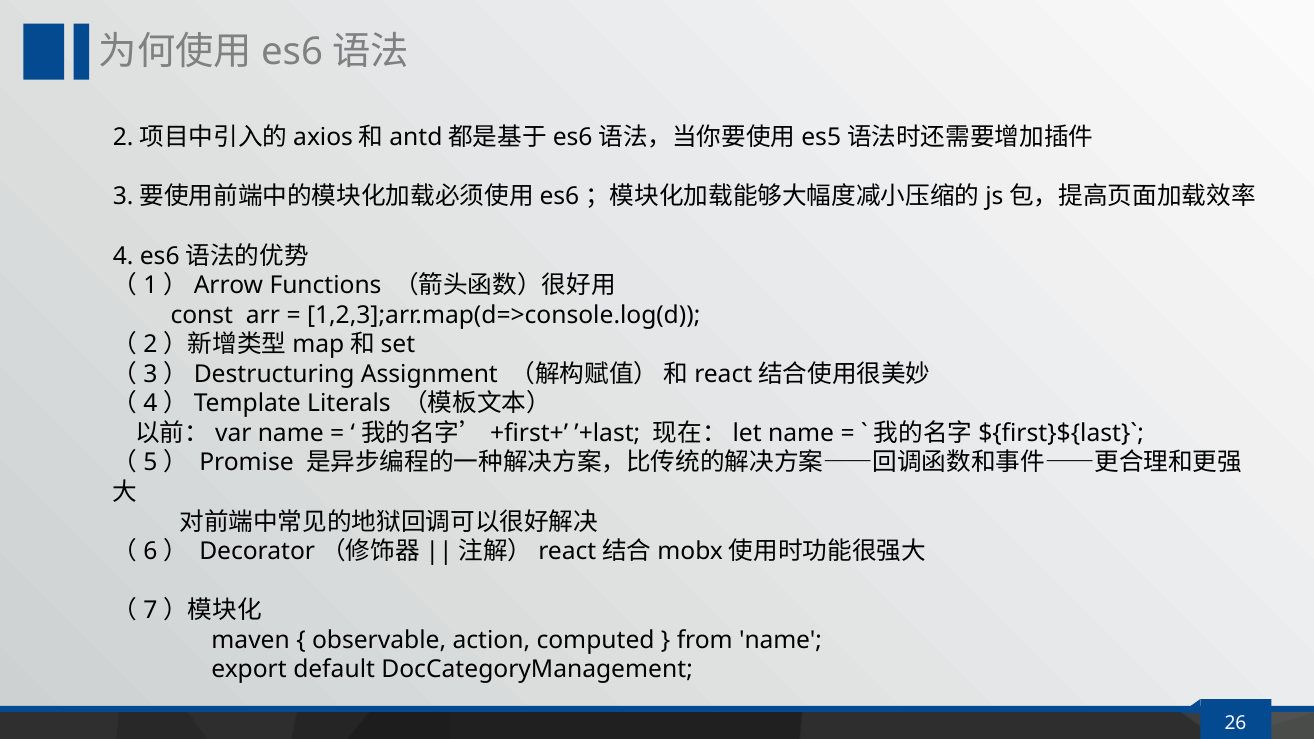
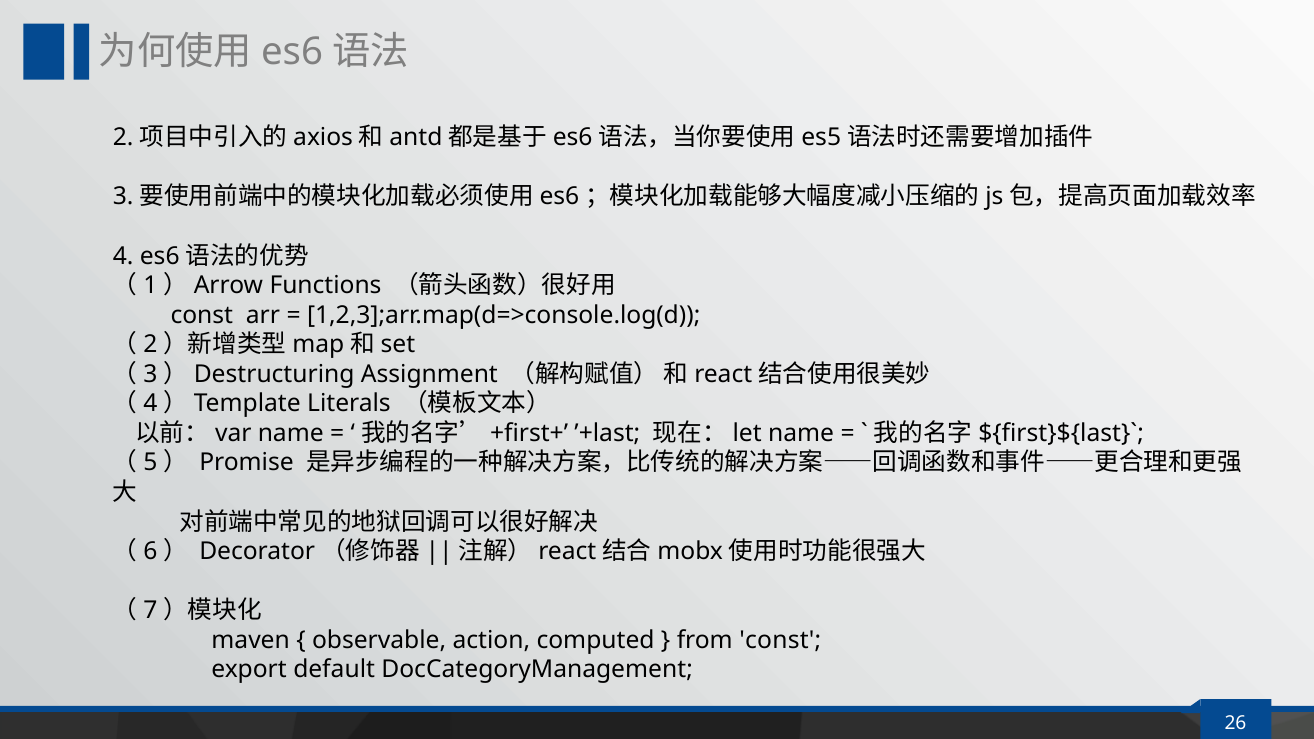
from name: name -> const
